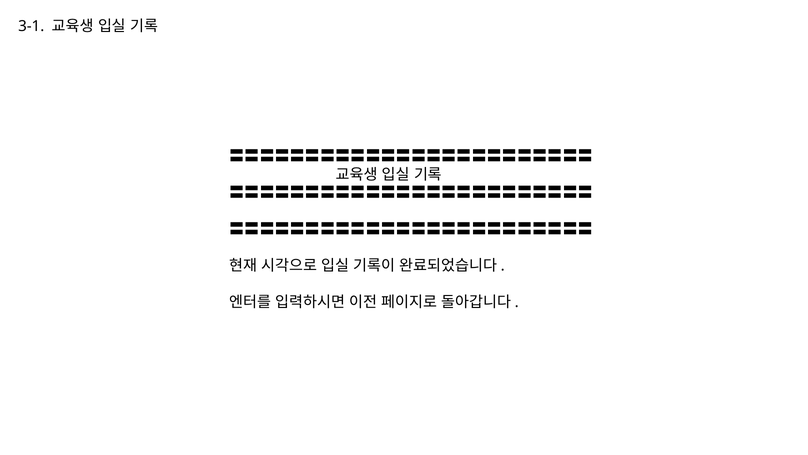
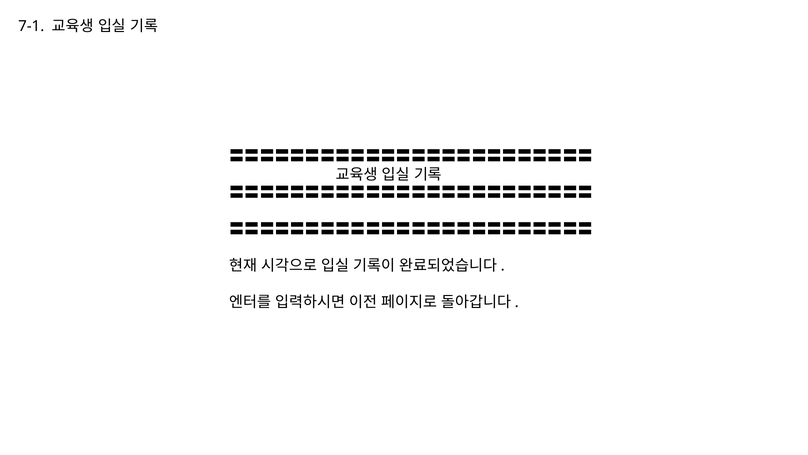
3-1: 3-1 -> 7-1
